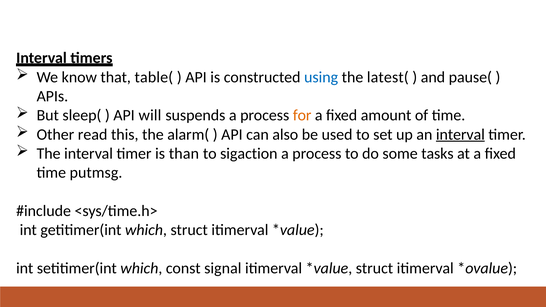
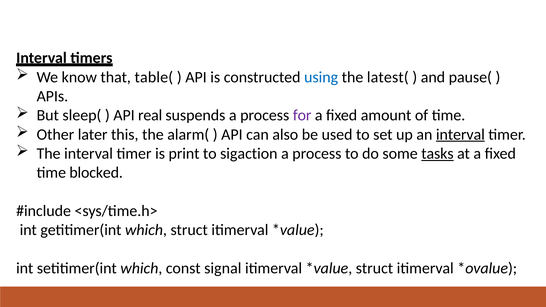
will: will -> real
for colour: orange -> purple
read: read -> later
than: than -> print
tasks underline: none -> present
putmsg: putmsg -> blocked
